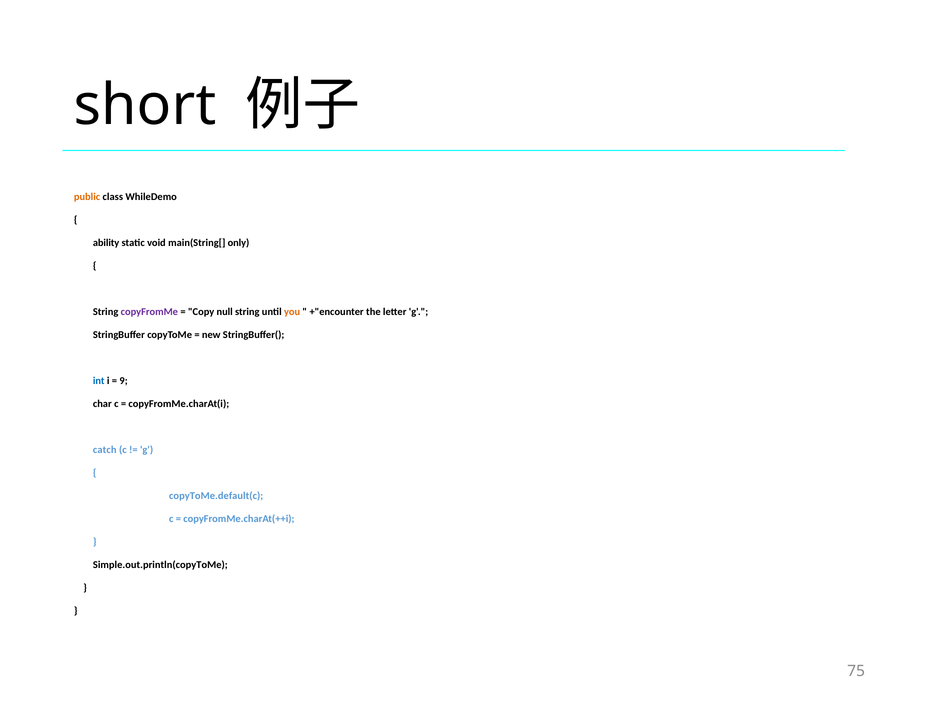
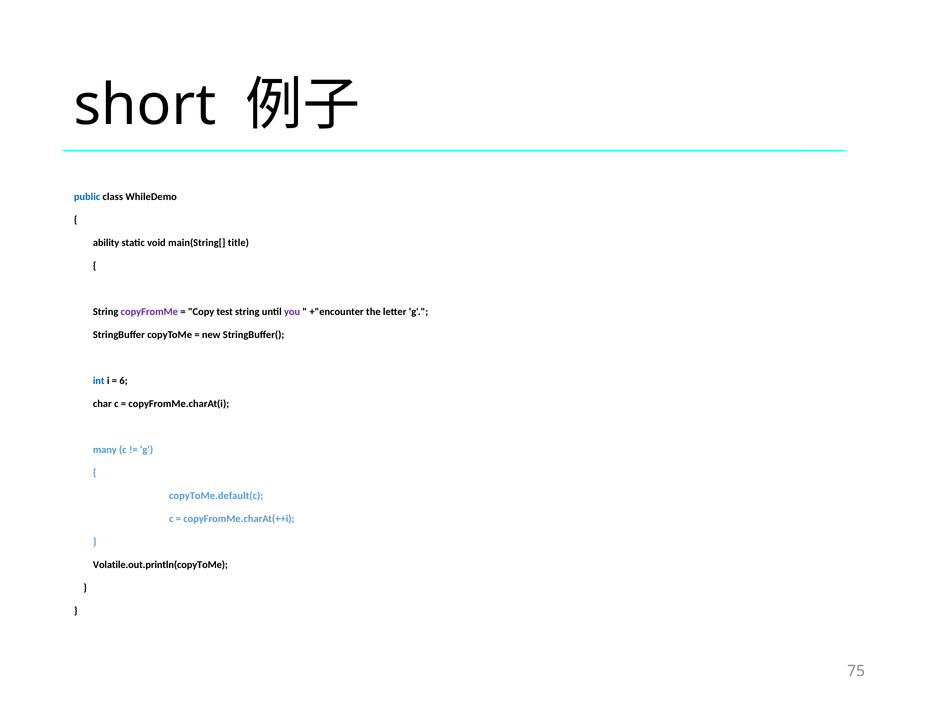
public colour: orange -> blue
only: only -> title
null: null -> test
you colour: orange -> purple
9: 9 -> 6
catch: catch -> many
Simple.out.println(copyToMe: Simple.out.println(copyToMe -> Volatile.out.println(copyToMe
